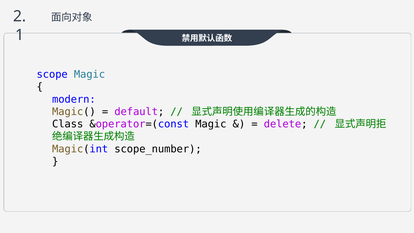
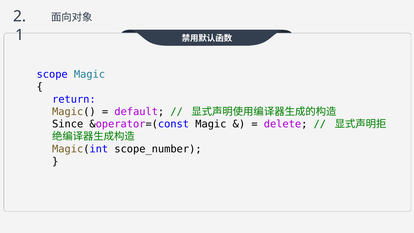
modern: modern -> return
Class: Class -> Since
